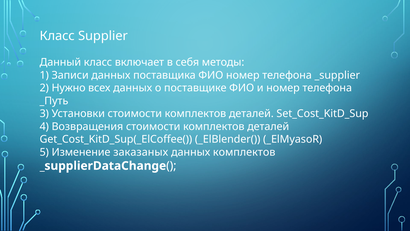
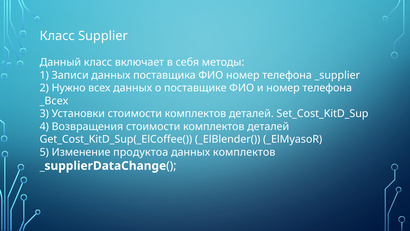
_Путь: _Путь -> _Всех
заказаных: заказаных -> продуктоа
